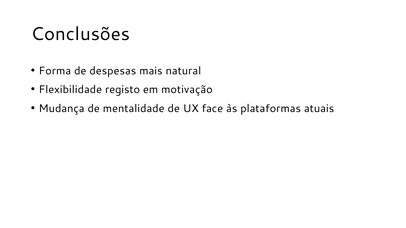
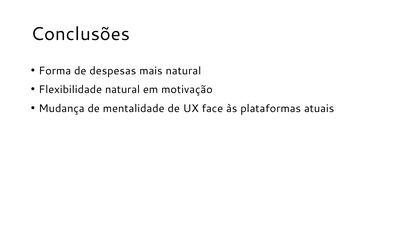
Flexibilidade registo: registo -> natural
